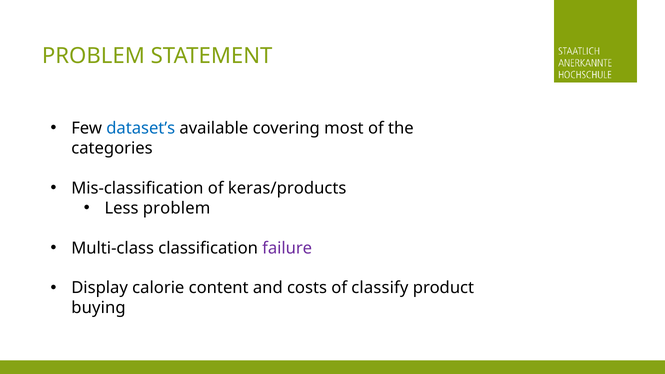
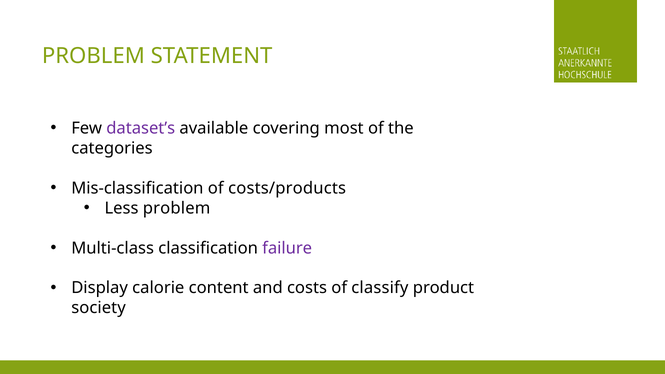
dataset’s colour: blue -> purple
keras/products: keras/products -> costs/products
buying: buying -> society
